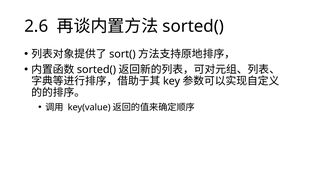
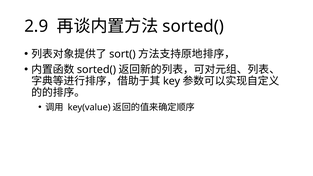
2.6: 2.6 -> 2.9
